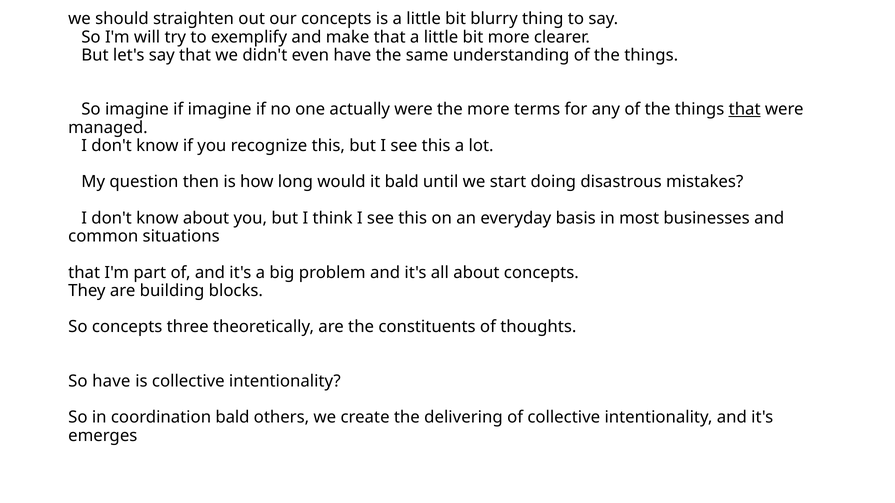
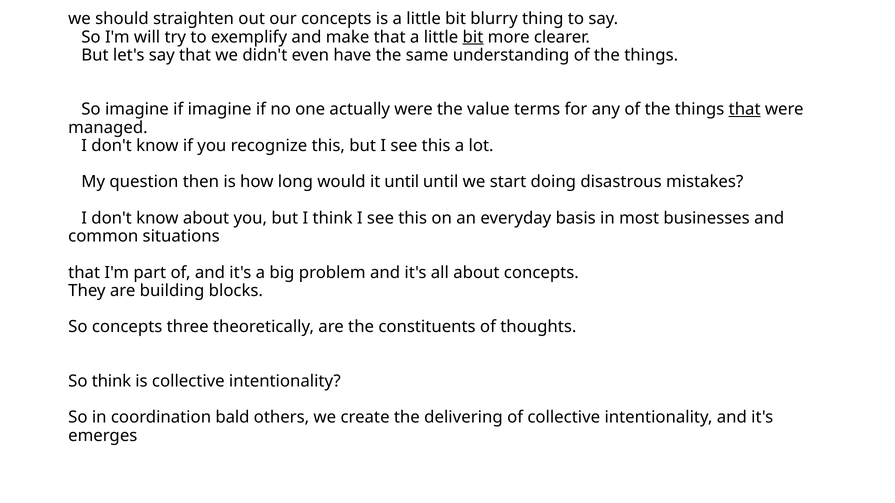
bit at (473, 37) underline: none -> present
the more: more -> value
it bald: bald -> until
So have: have -> think
